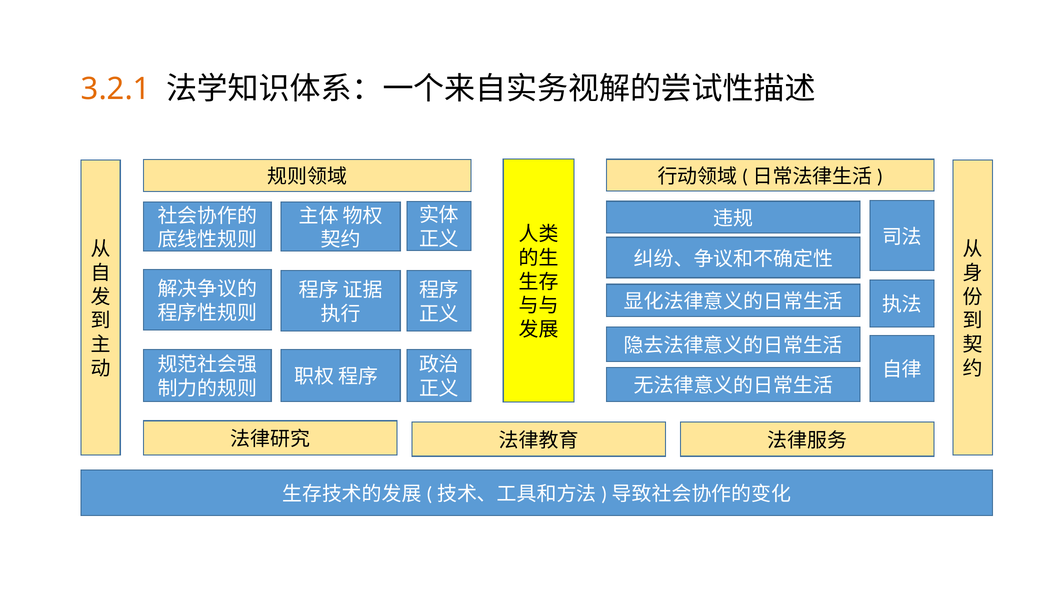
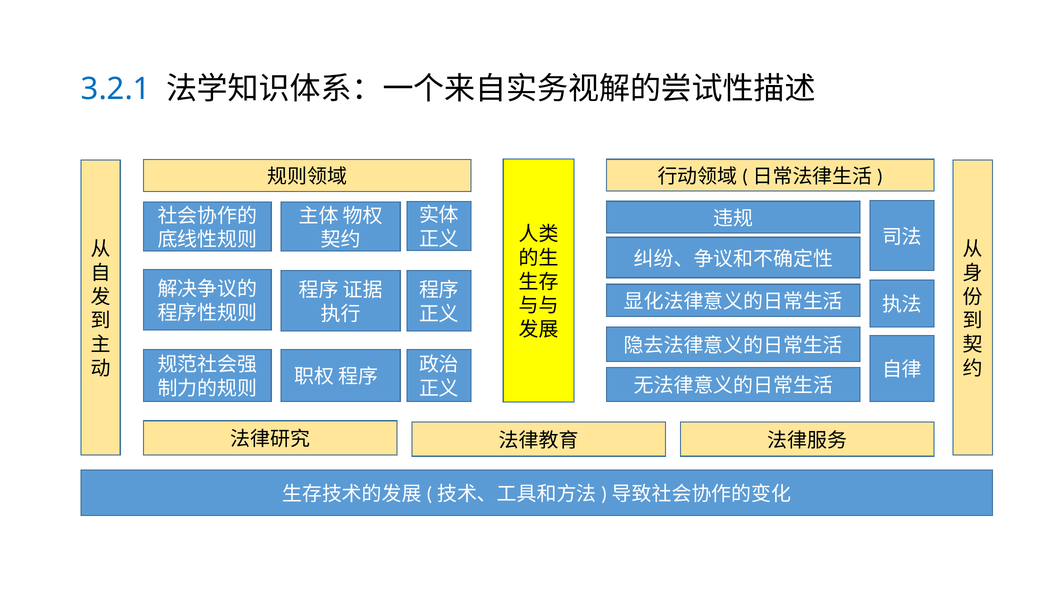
3.2.1 colour: orange -> blue
